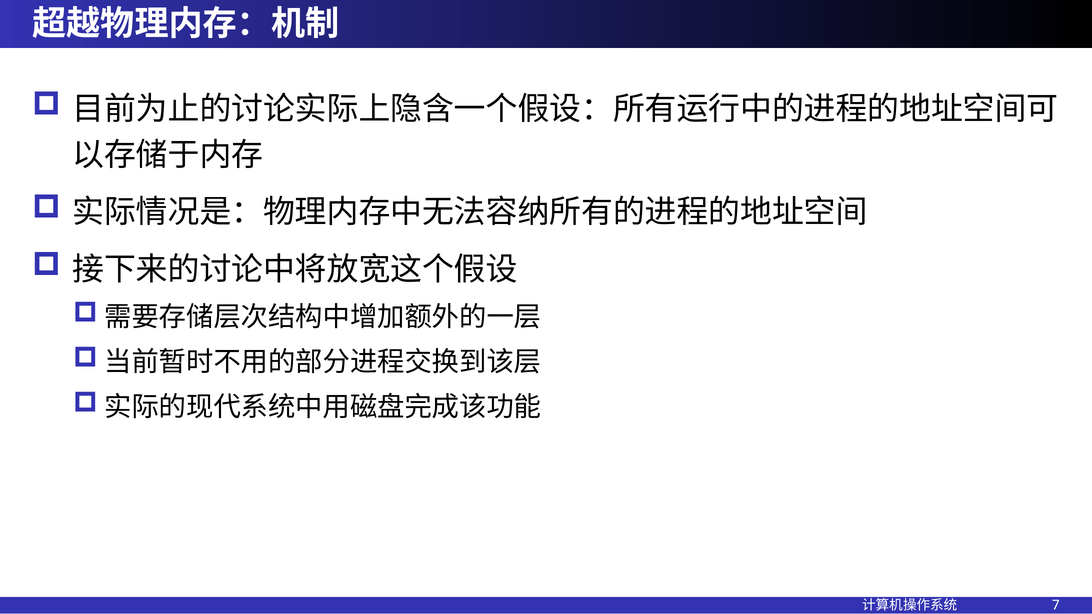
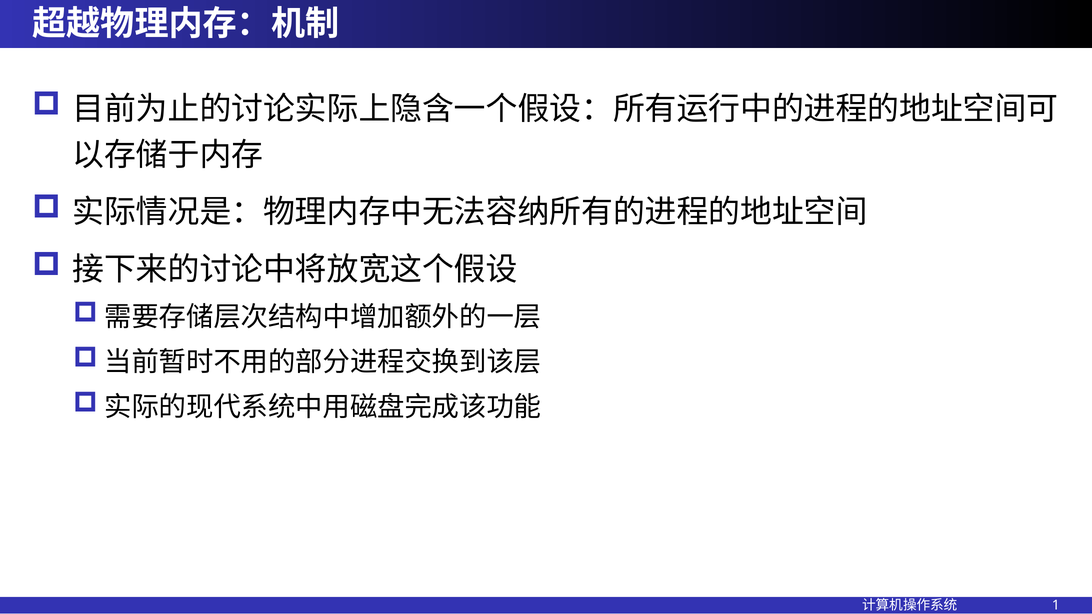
7: 7 -> 1
